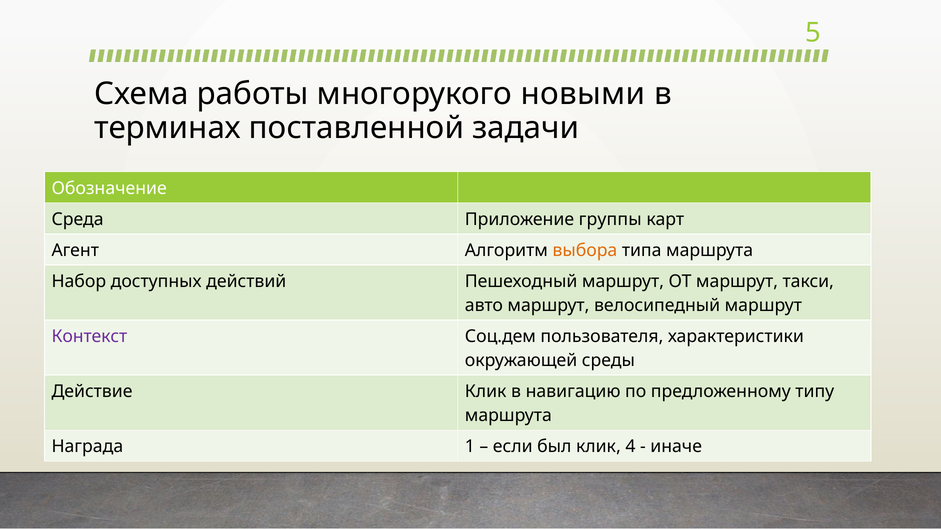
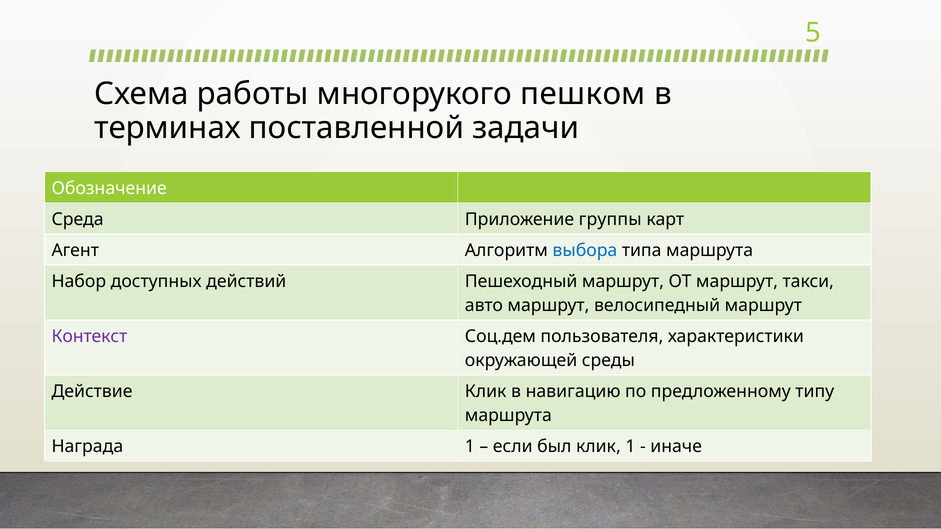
новыми: новыми -> пешком
выбора colour: orange -> blue
клик 4: 4 -> 1
